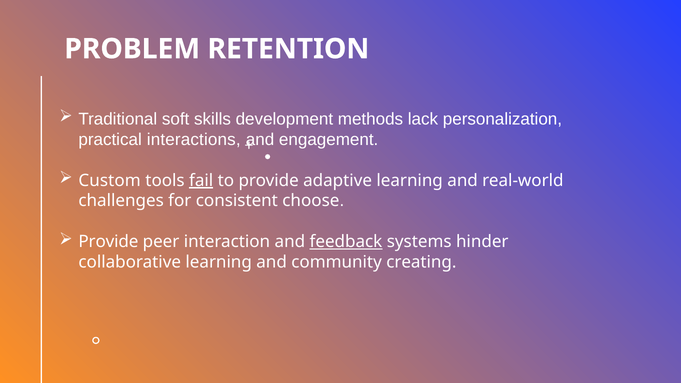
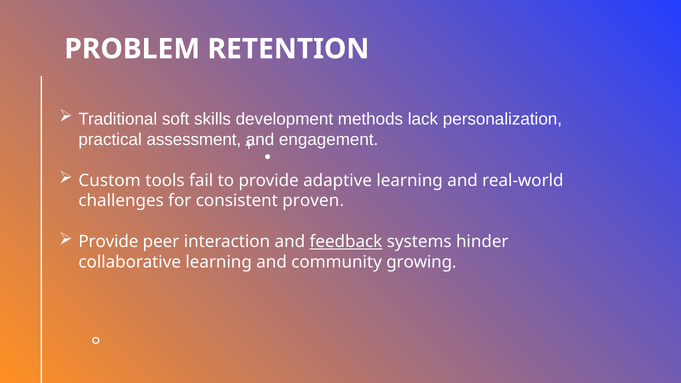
interactions: interactions -> assessment
fail underline: present -> none
choose: choose -> proven
creating: creating -> growing
